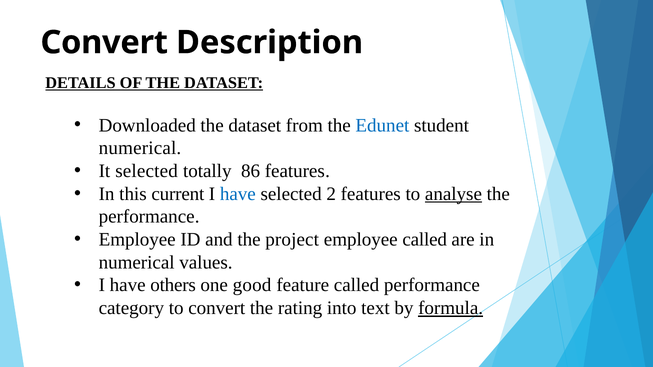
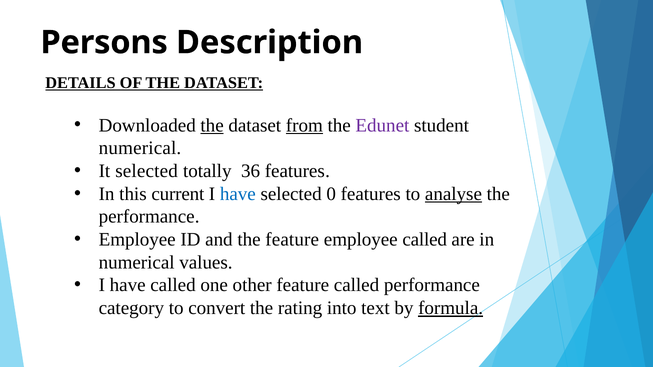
Convert at (104, 43): Convert -> Persons
the at (212, 125) underline: none -> present
from underline: none -> present
Edunet colour: blue -> purple
86: 86 -> 36
2: 2 -> 0
the project: project -> feature
have others: others -> called
good: good -> other
